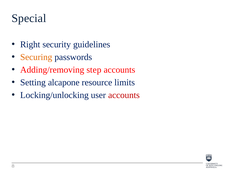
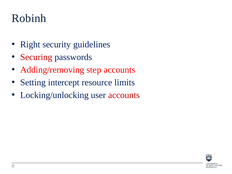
Special: Special -> Robinh
Securing colour: orange -> red
alcapone: alcapone -> intercept
